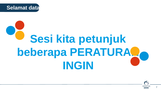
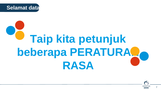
Sesi: Sesi -> Taip
INGIN: INGIN -> RASA
